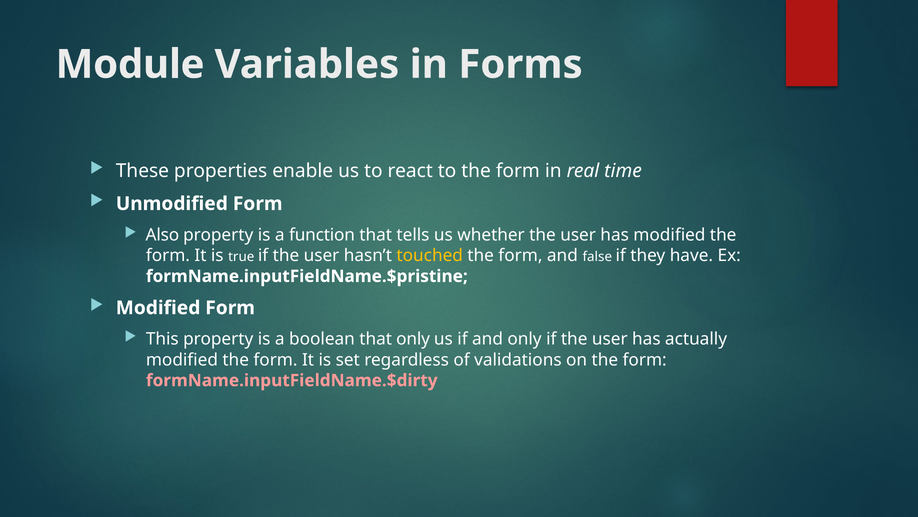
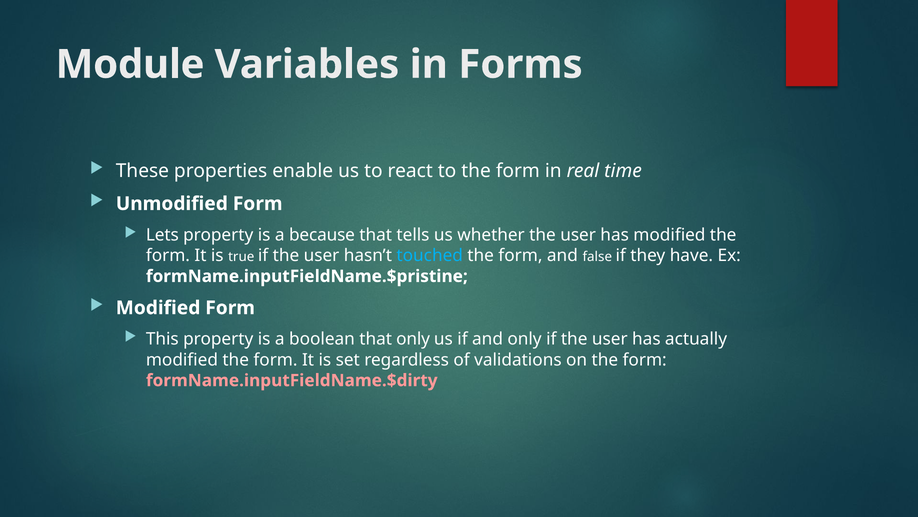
Also: Also -> Lets
function: function -> because
touched colour: yellow -> light blue
